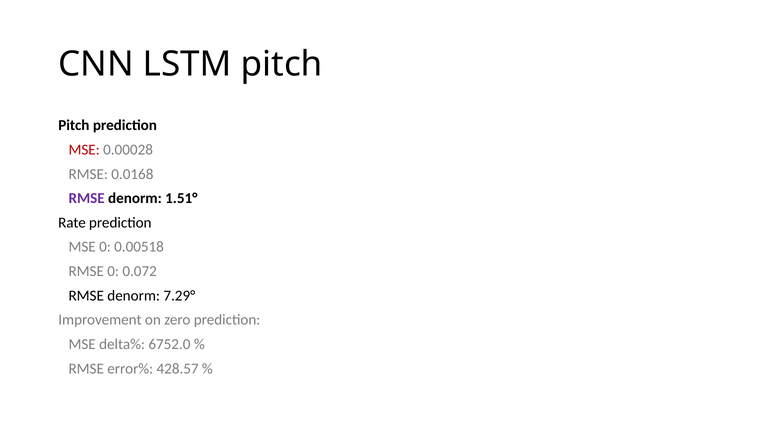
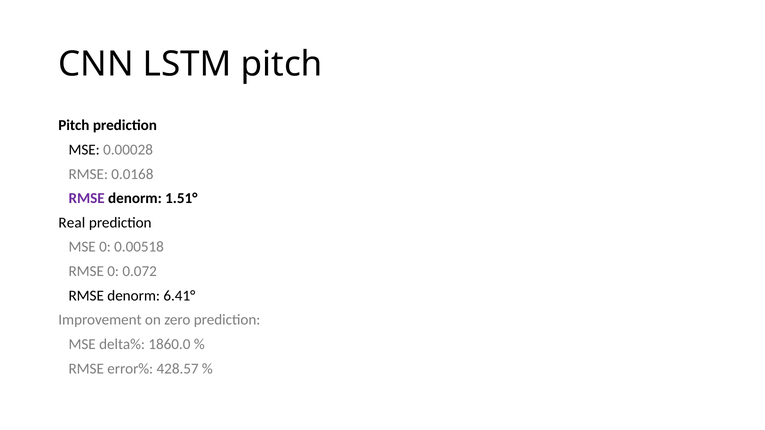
MSE at (84, 150) colour: red -> black
Rate: Rate -> Real
7.29°: 7.29° -> 6.41°
6752.0: 6752.0 -> 1860.0
